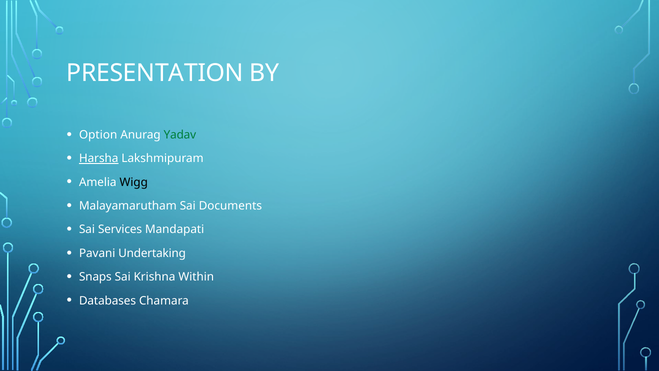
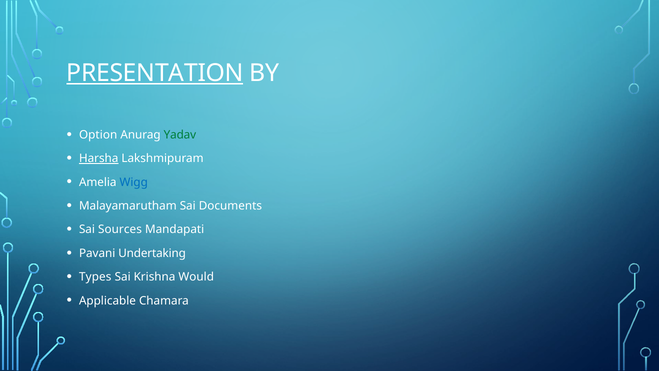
PRESENTATION underline: none -> present
Wigg colour: black -> blue
Services: Services -> Sources
Snaps: Snaps -> Types
Within: Within -> Would
Databases: Databases -> Applicable
